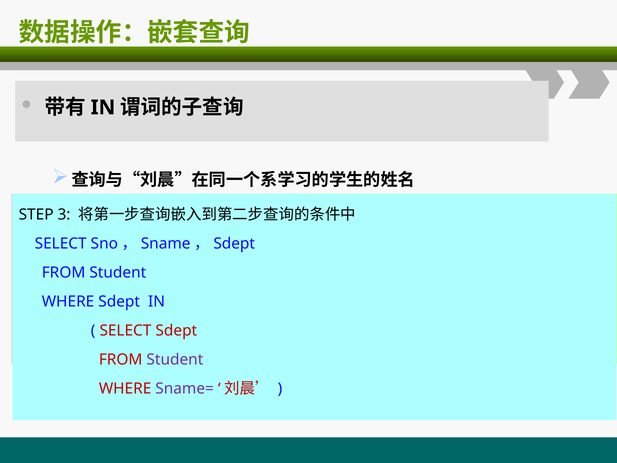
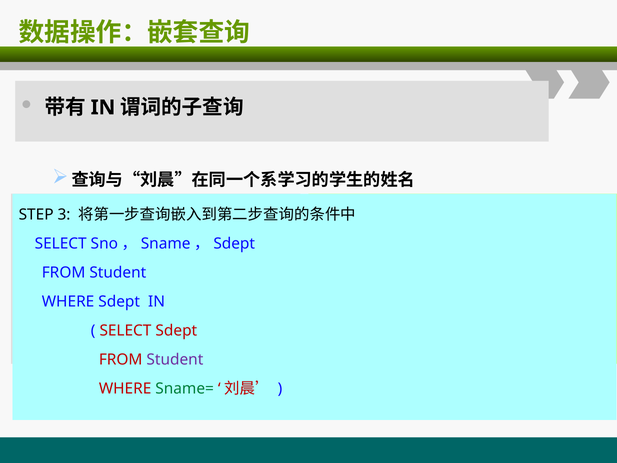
Sname= at (185, 388) colour: purple -> green
